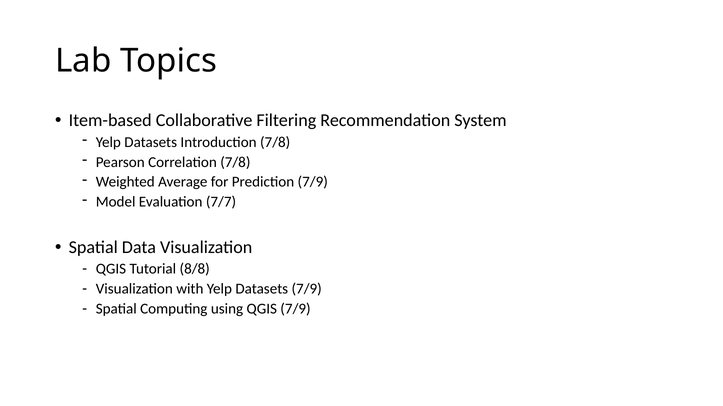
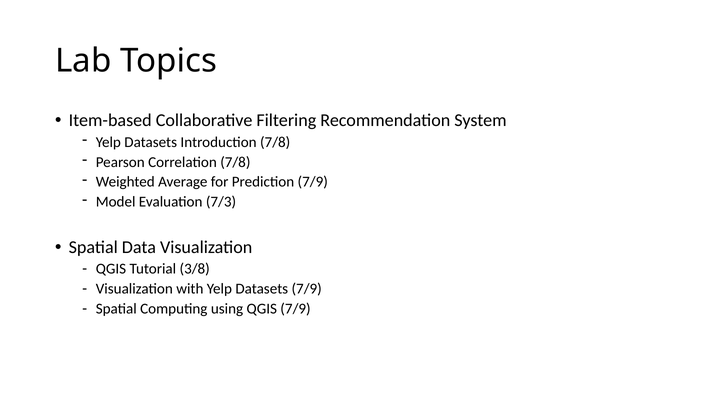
7/7: 7/7 -> 7/3
8/8: 8/8 -> 3/8
